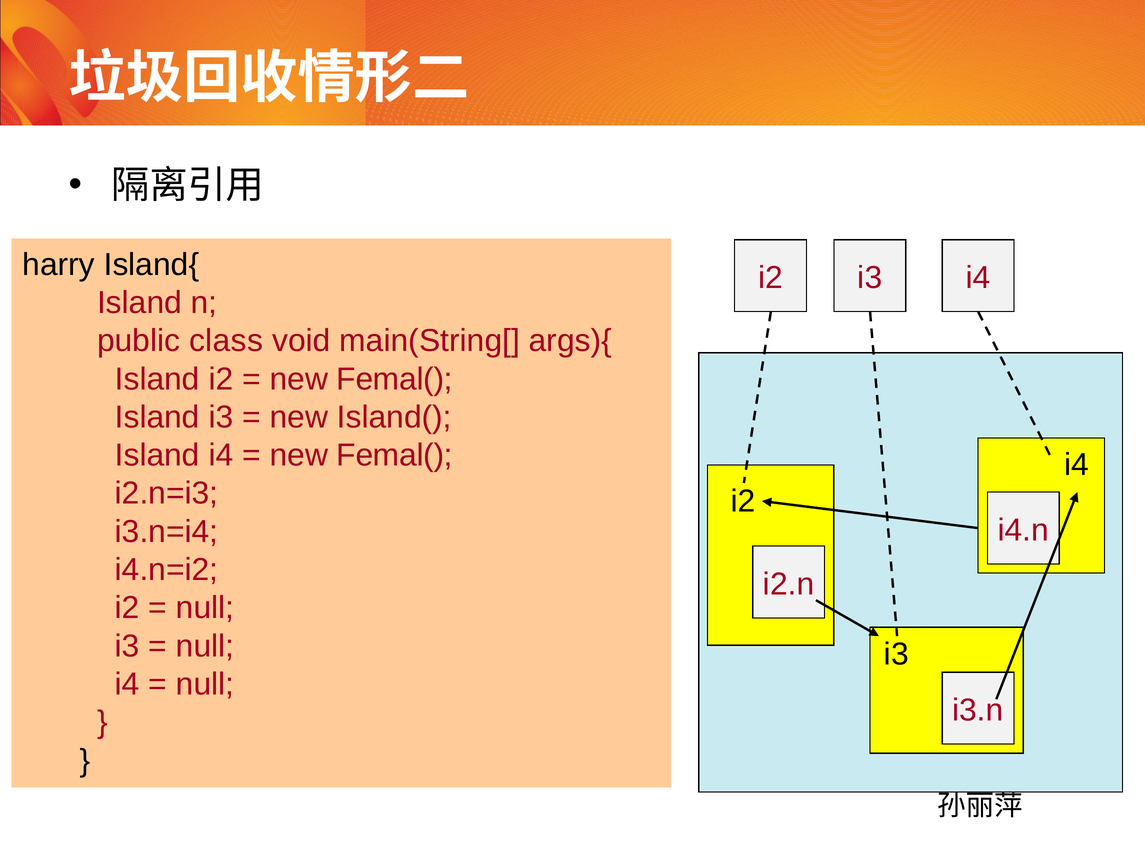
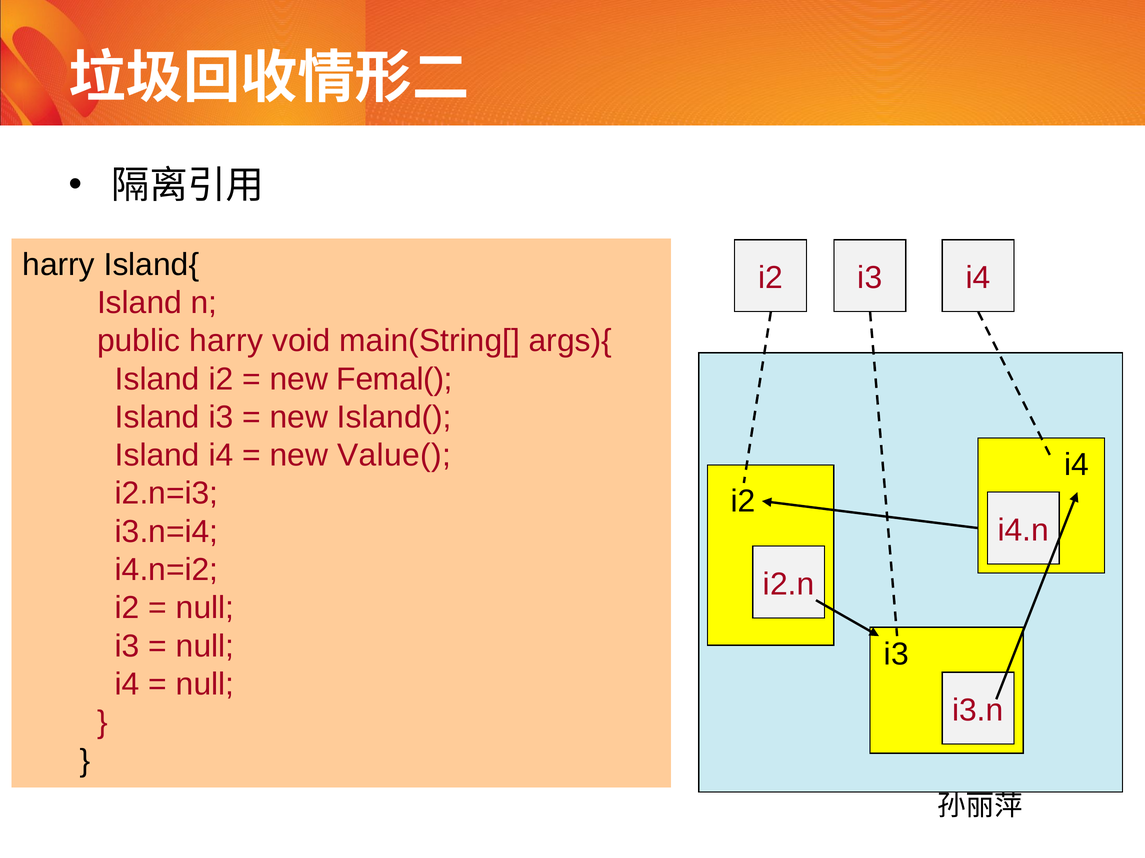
public class: class -> harry
Femal( at (395, 456): Femal( -> Value(
